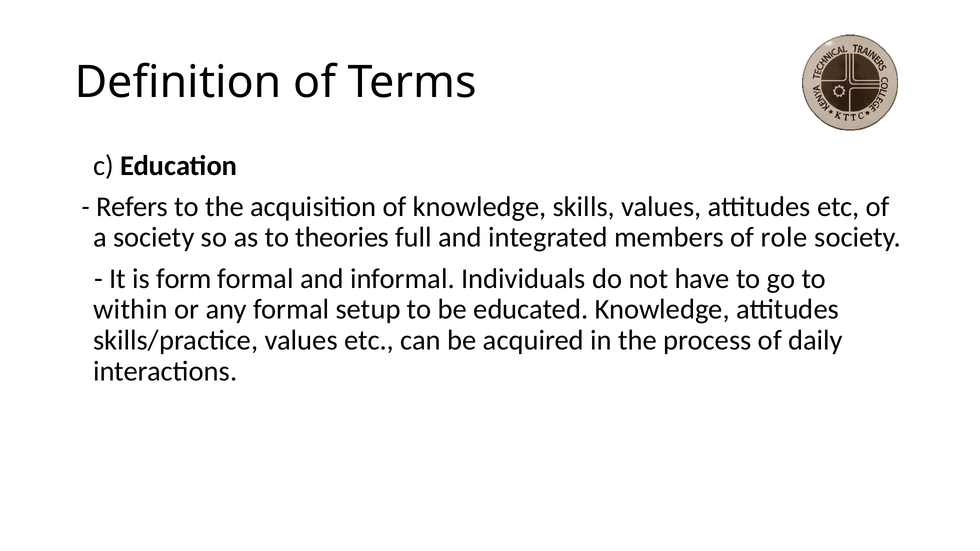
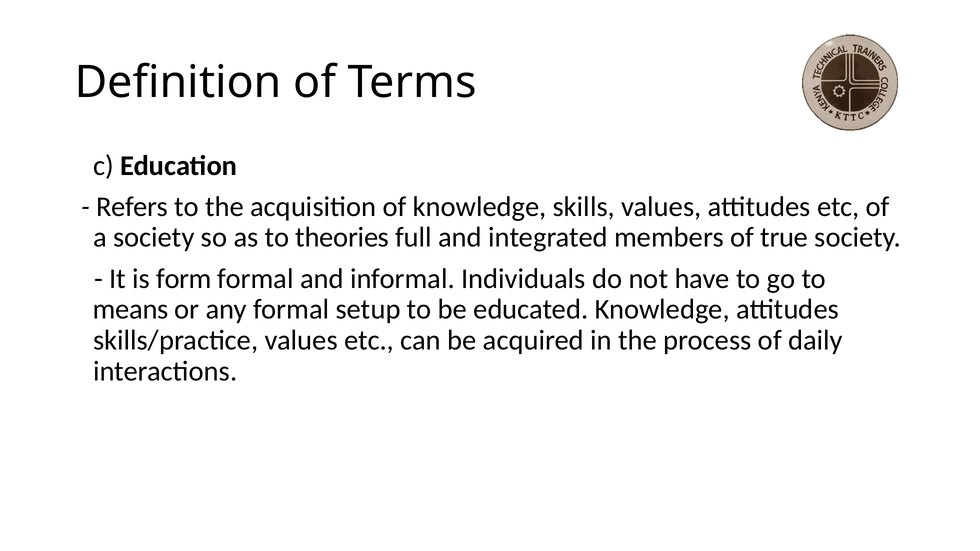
role: role -> true
within: within -> means
